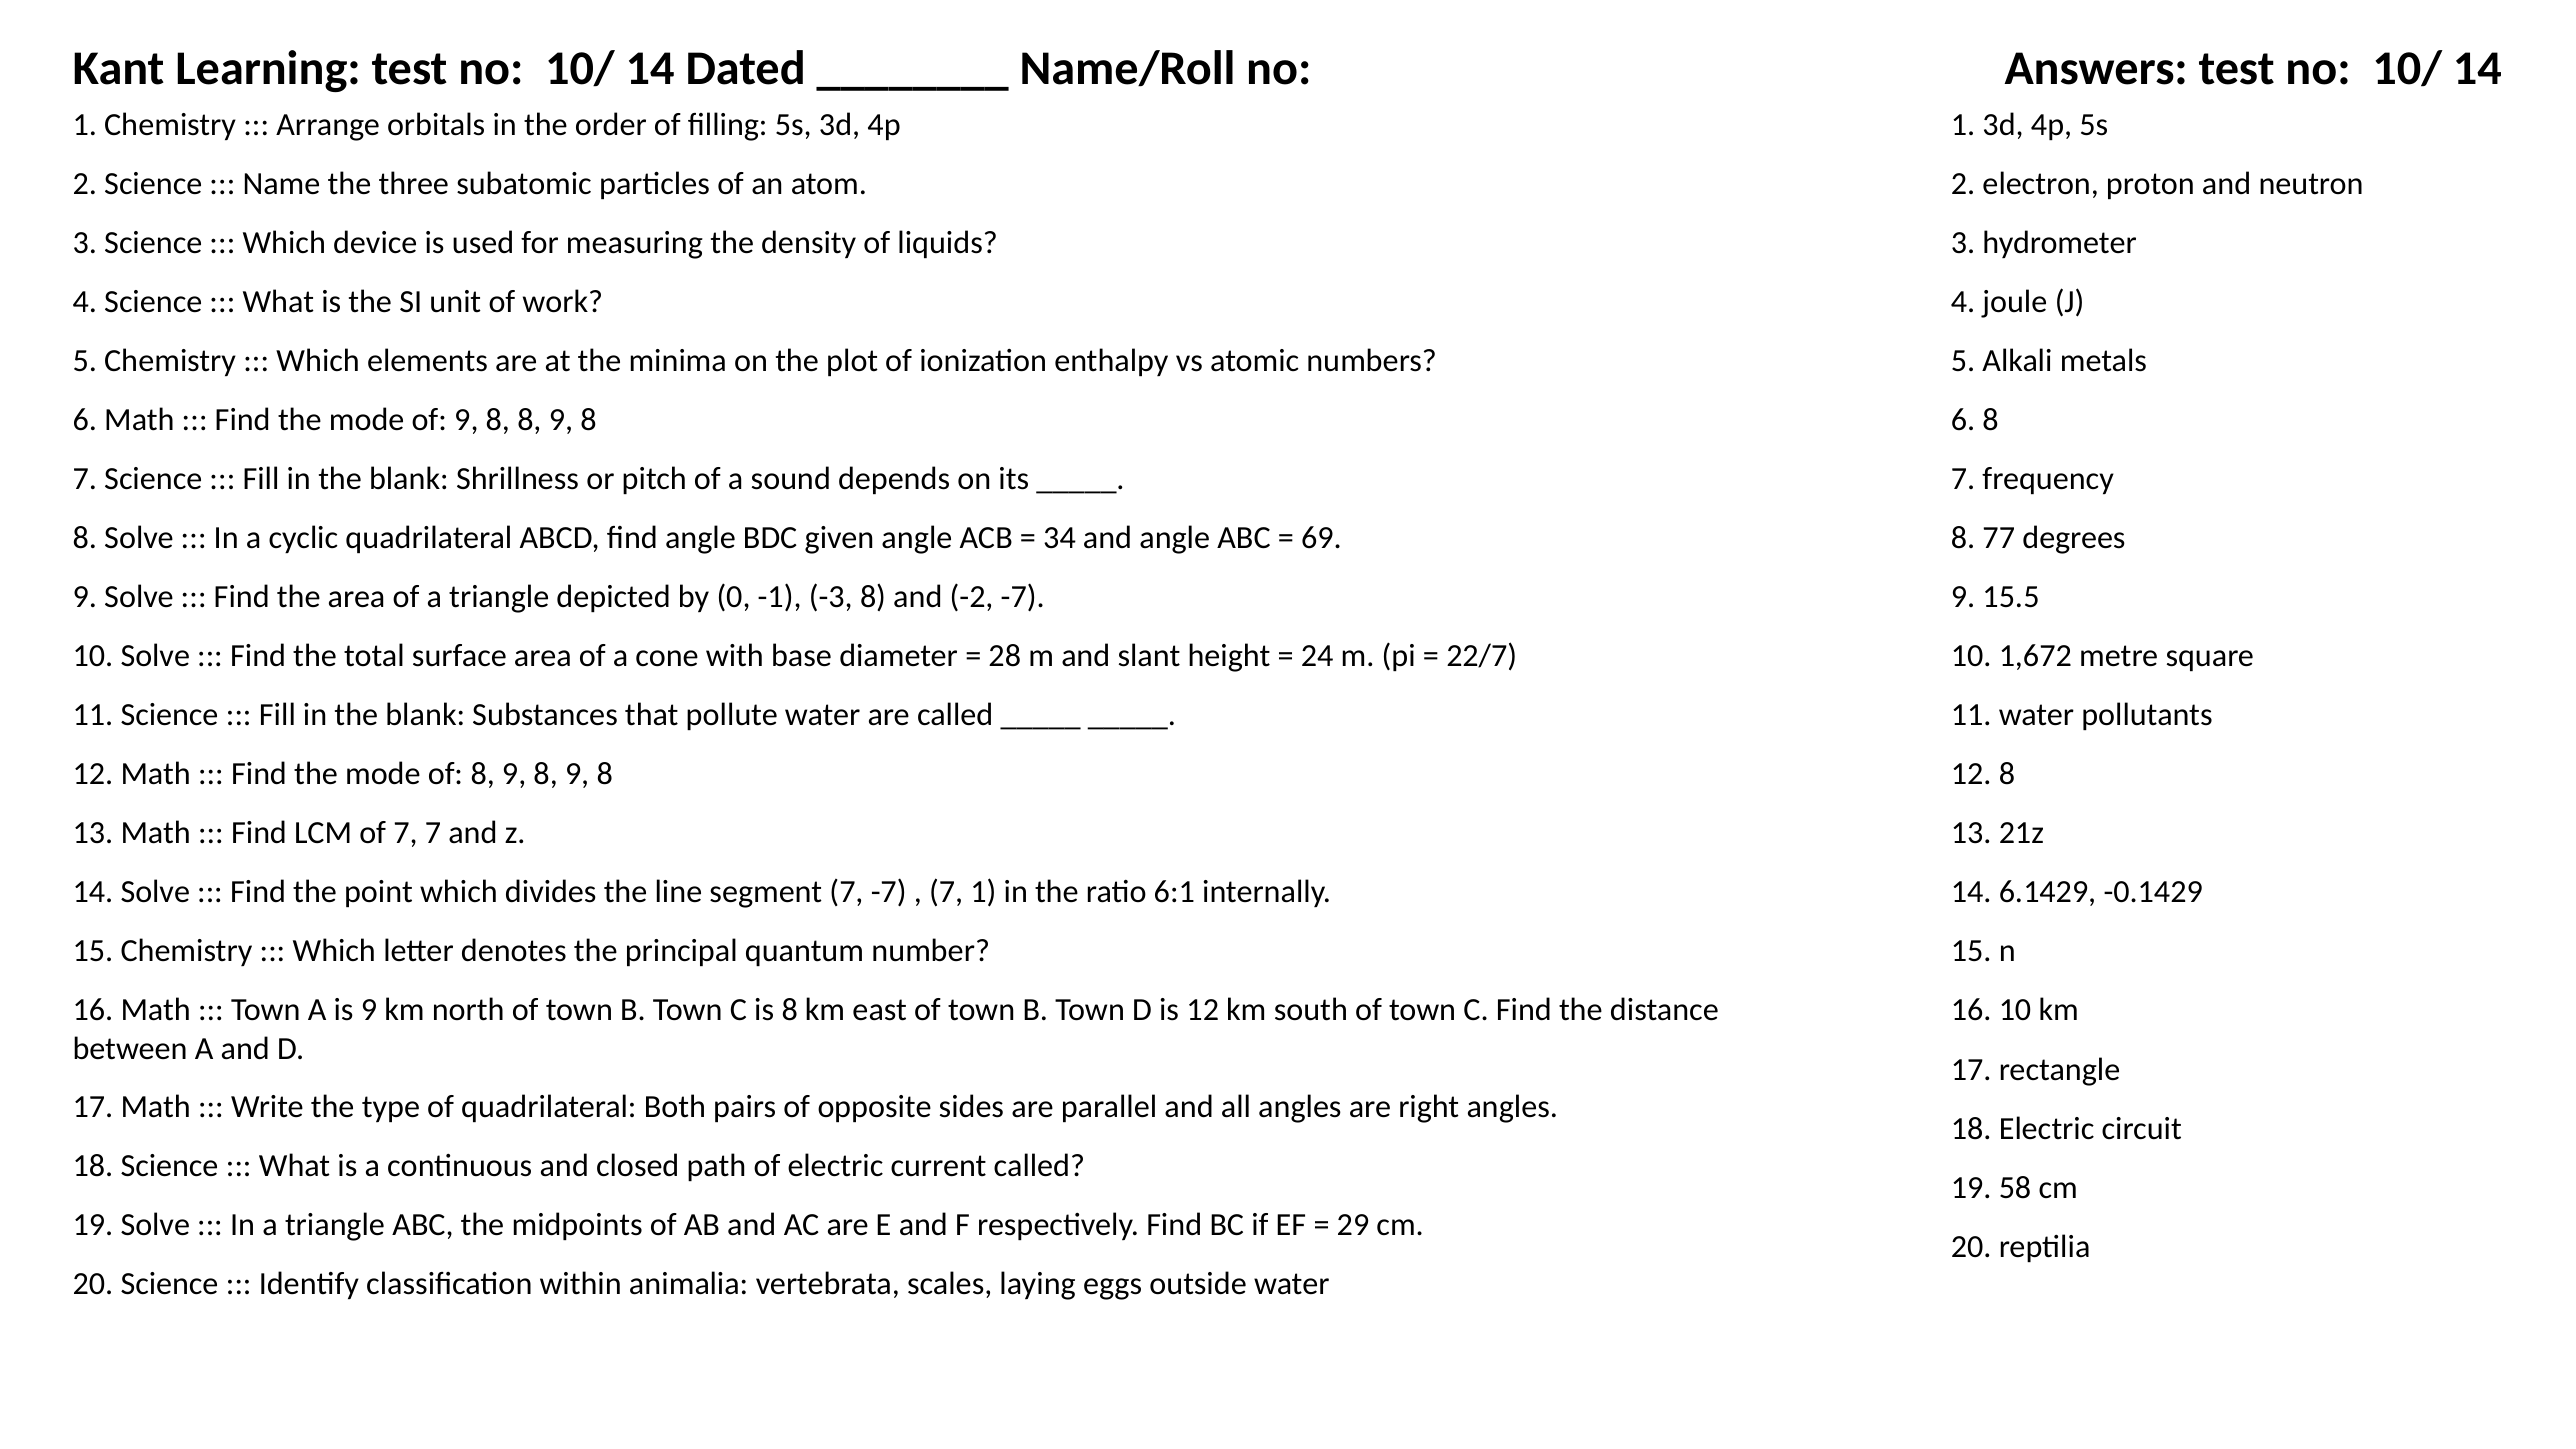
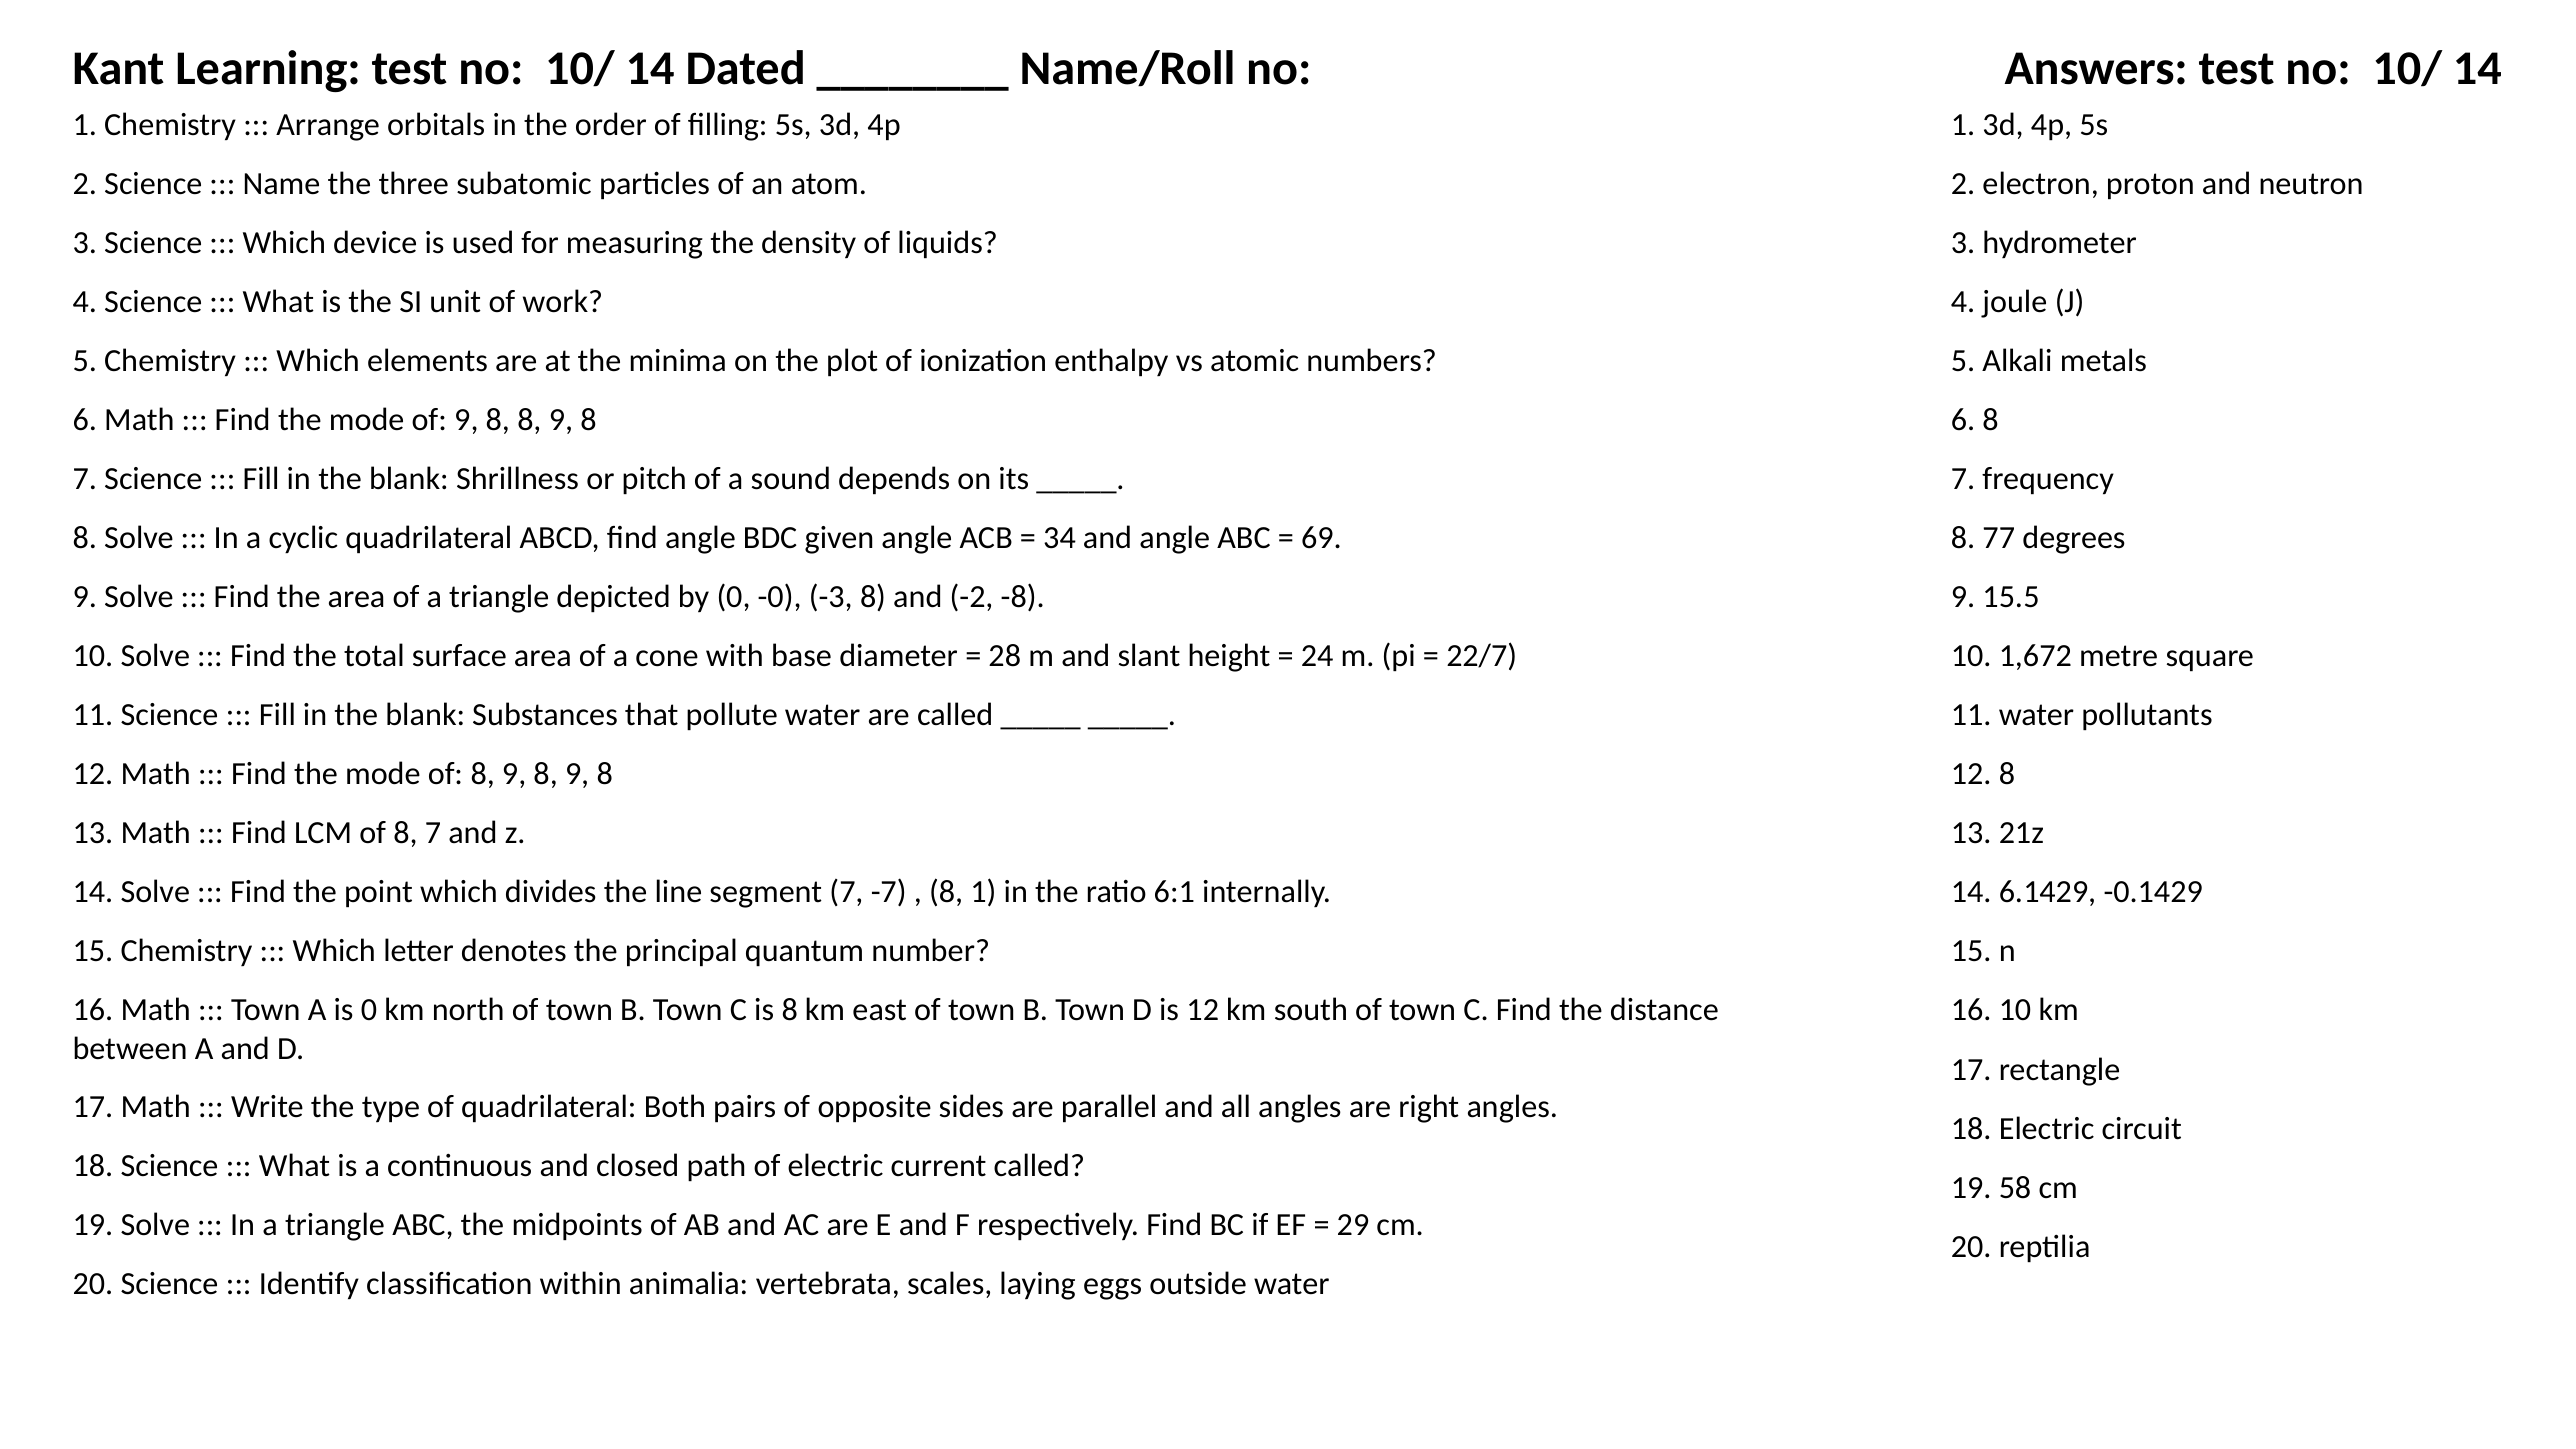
-1: -1 -> -0
-2 -7: -7 -> -8
LCM of 7: 7 -> 8
7 at (946, 892): 7 -> 8
is 9: 9 -> 0
